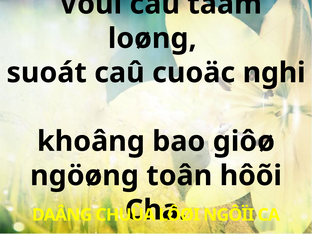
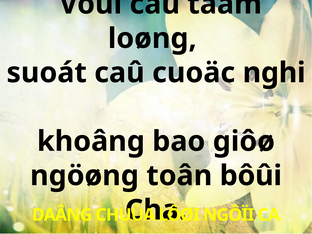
hôõi: hôõi -> bôûi
